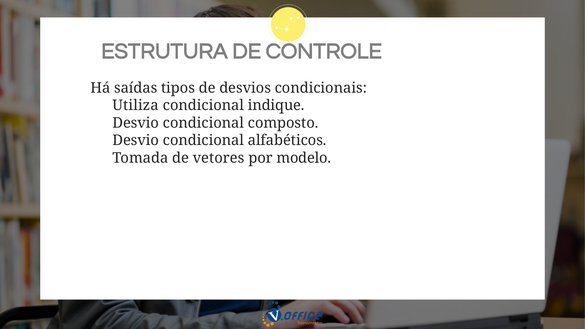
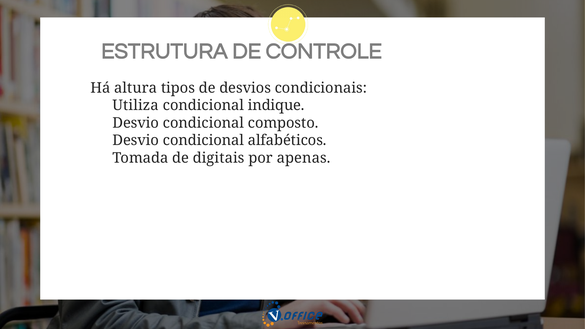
saídas: saídas -> altura
vetores: vetores -> digitais
modelo: modelo -> apenas
